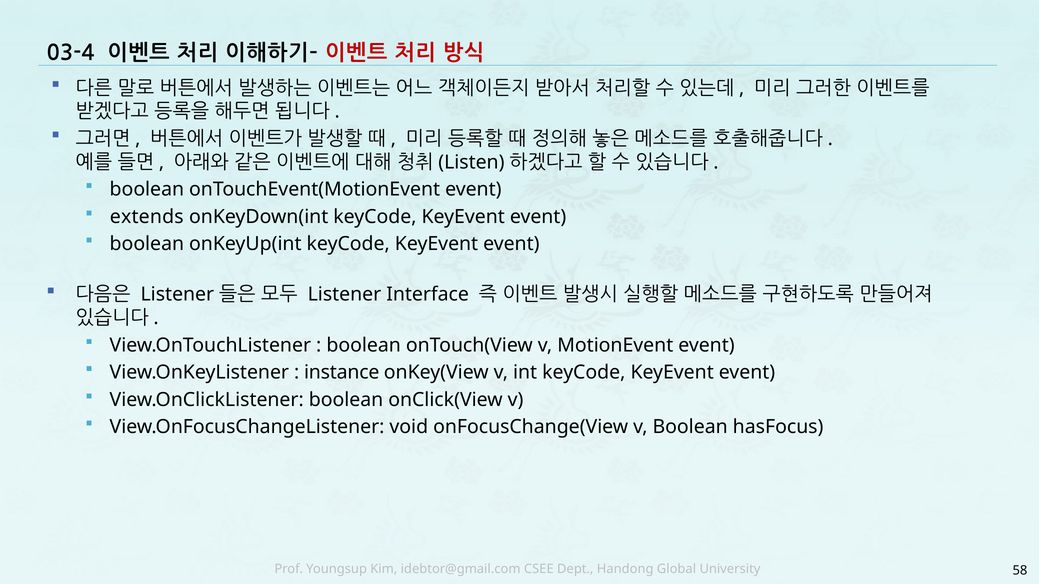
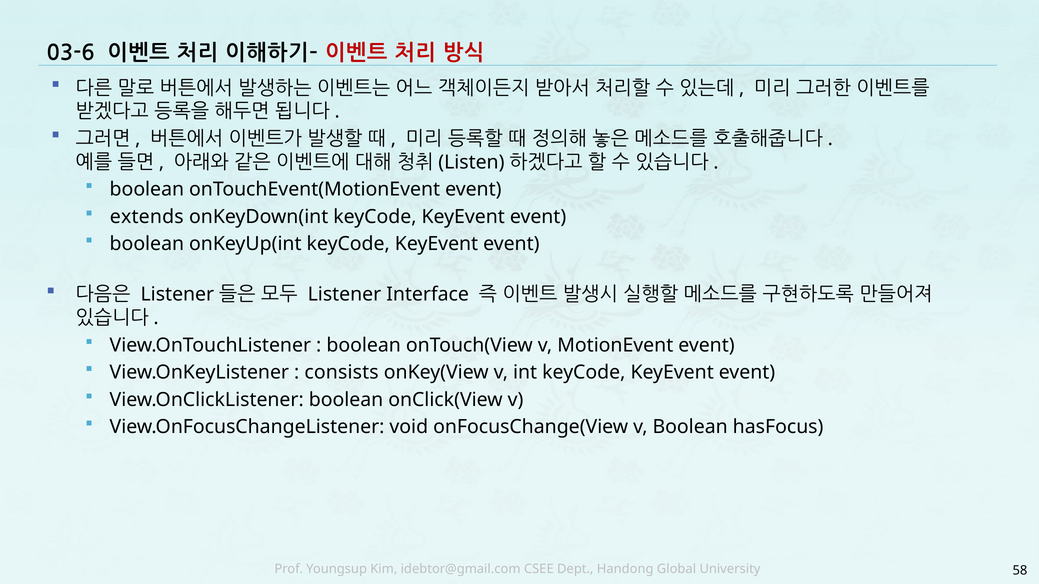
03-4: 03-4 -> 03-6
instance: instance -> consists
